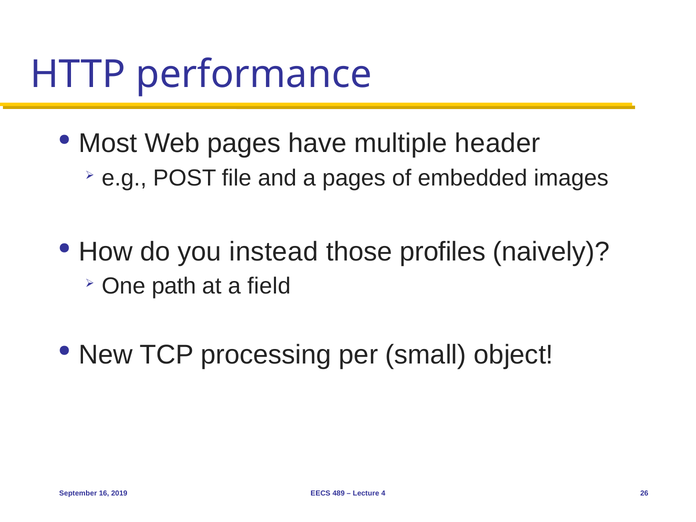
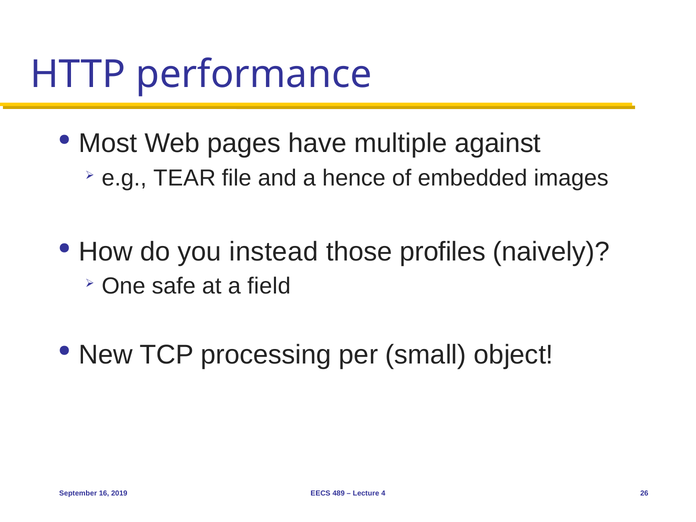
header: header -> against
POST: POST -> TEAR
a pages: pages -> hence
path: path -> safe
